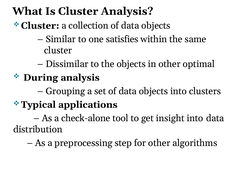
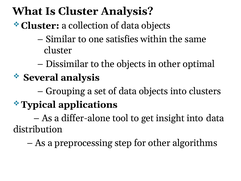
During: During -> Several
check-alone: check-alone -> differ-alone
